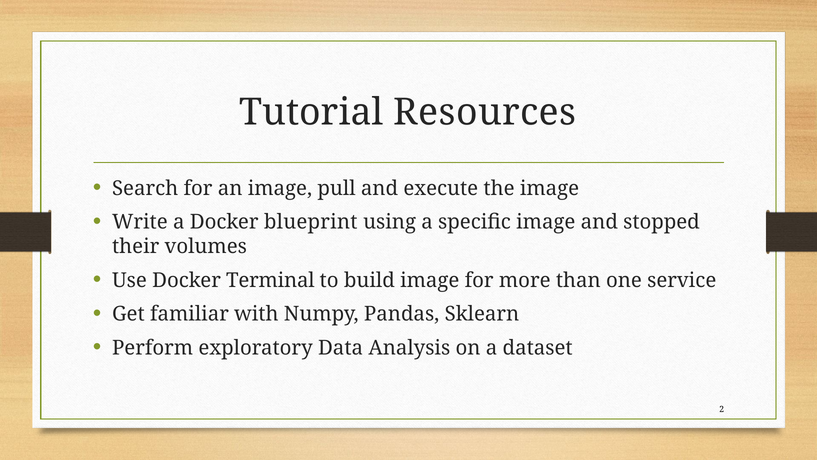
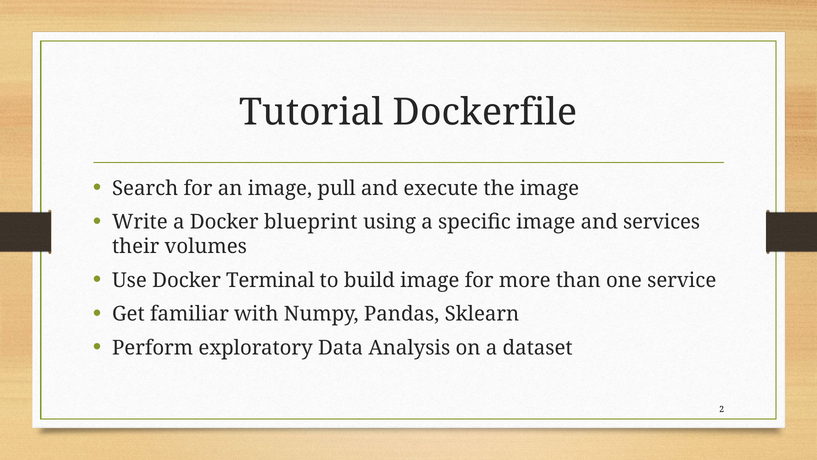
Resources: Resources -> Dockerfile
stopped: stopped -> services
